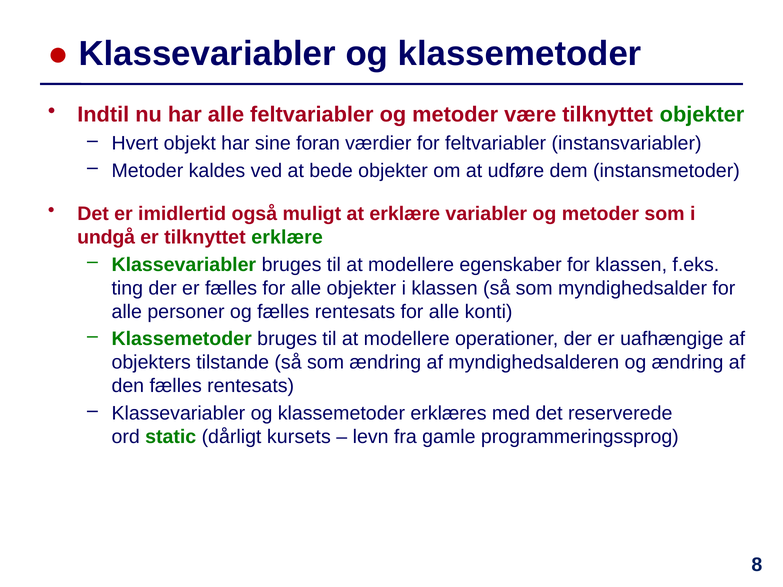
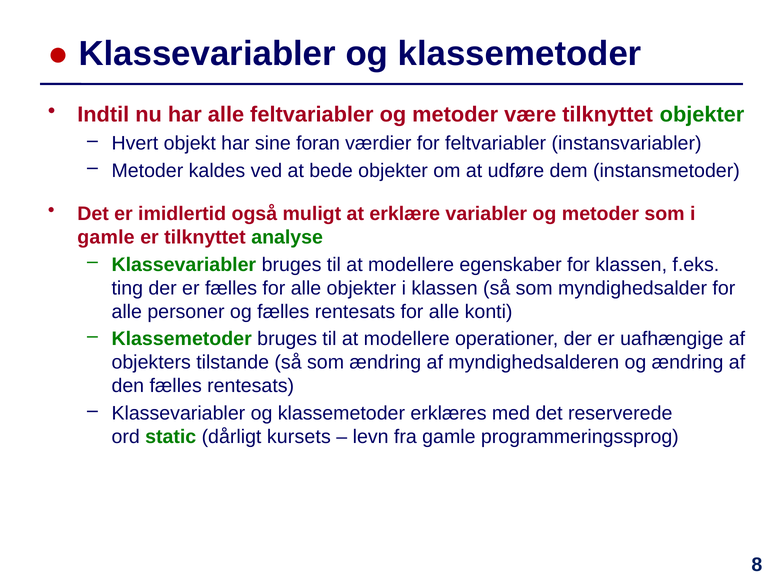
undgå at (106, 237): undgå -> gamle
tilknyttet erklære: erklære -> analyse
